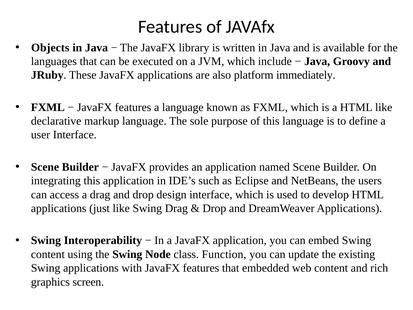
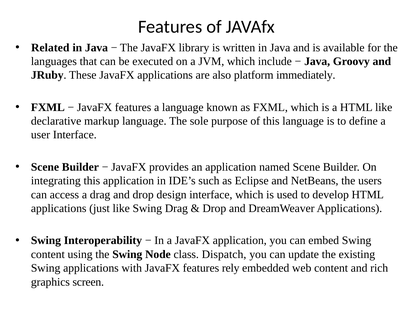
Objects: Objects -> Related
Function: Function -> Dispatch
features that: that -> rely
